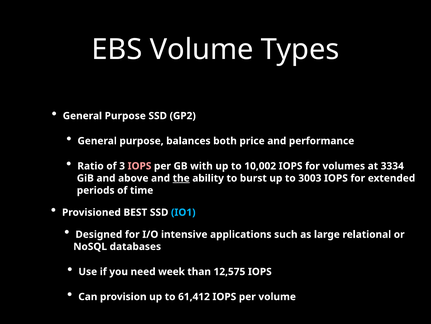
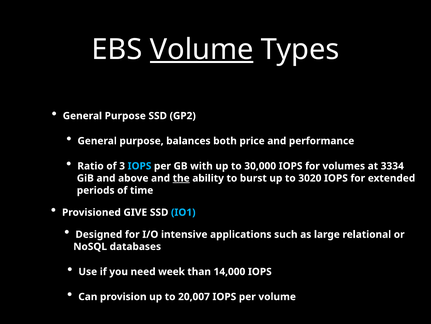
Volume at (202, 49) underline: none -> present
IOPS at (139, 166) colour: pink -> light blue
10,002: 10,002 -> 30,000
3003: 3003 -> 3020
BEST: BEST -> GIVE
12,575: 12,575 -> 14,000
61,412: 61,412 -> 20,007
